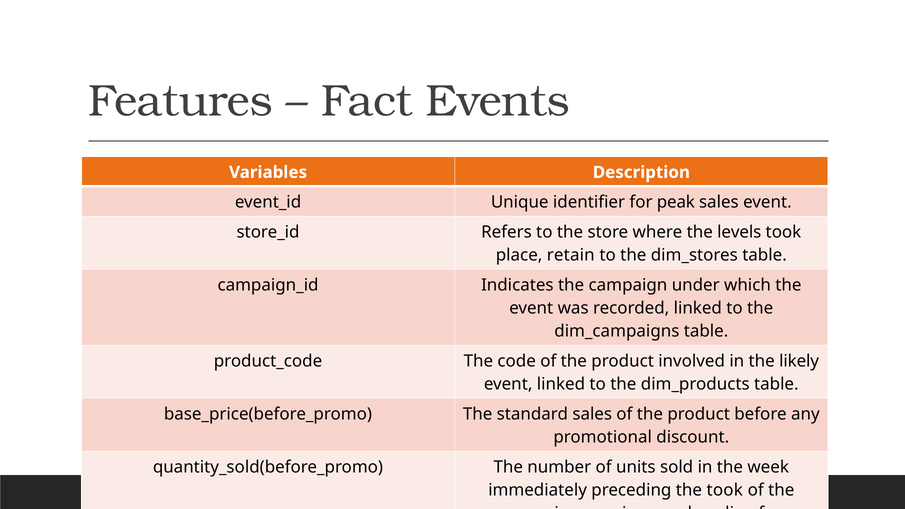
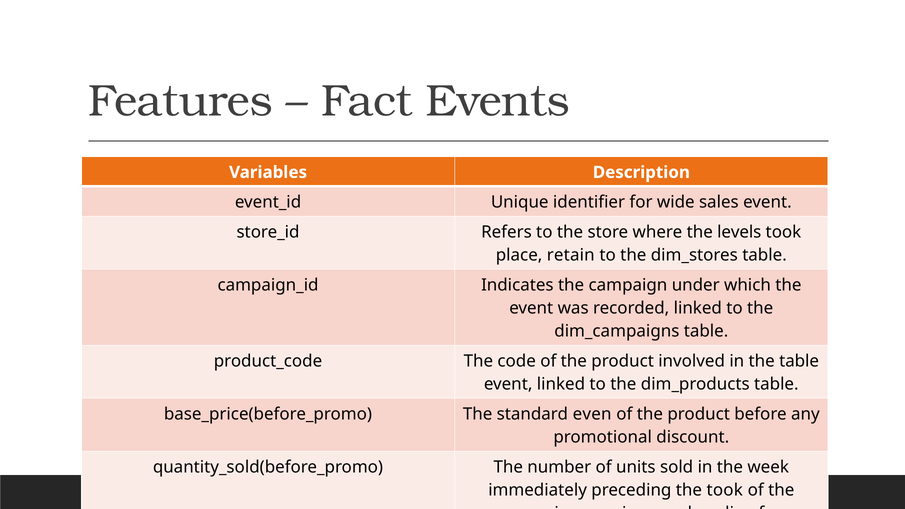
peak: peak -> wide
the likely: likely -> table
standard sales: sales -> even
